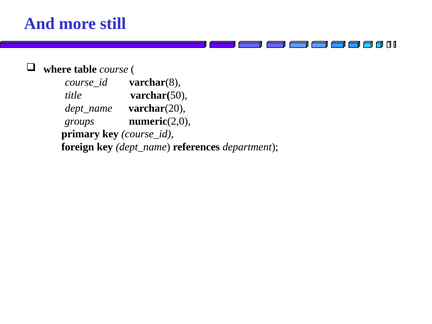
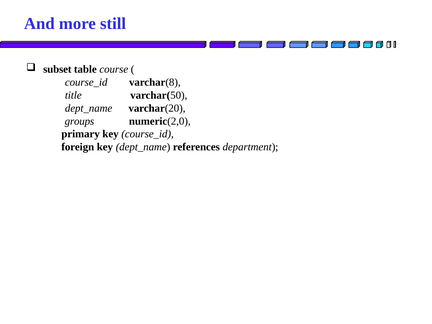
where: where -> subset
